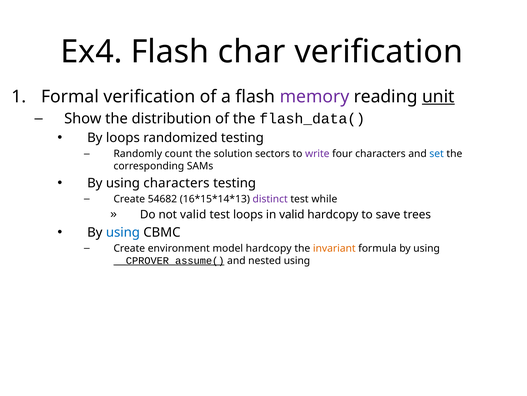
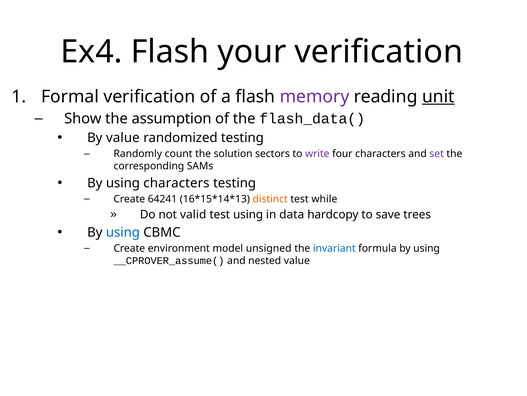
char: char -> your
distribution: distribution -> assumption
By loops: loops -> value
set colour: blue -> purple
54682: 54682 -> 64241
distinct colour: purple -> orange
test loops: loops -> using
in valid: valid -> data
model hardcopy: hardcopy -> unsigned
invariant colour: orange -> blue
__CPROVER_assume( underline: present -> none
nested using: using -> value
